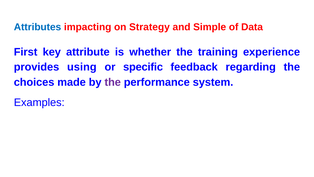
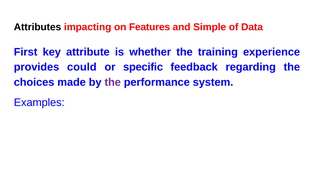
Attributes colour: blue -> black
Strategy: Strategy -> Features
using: using -> could
